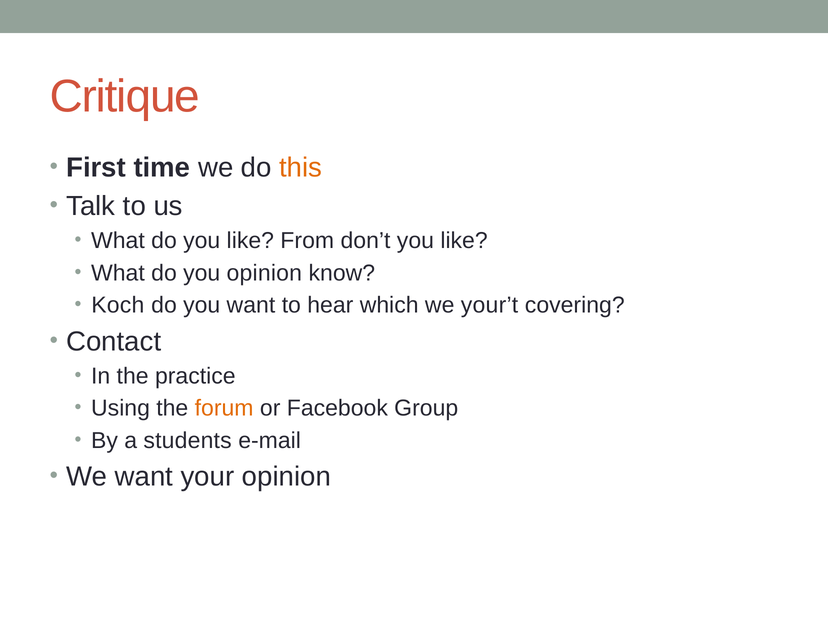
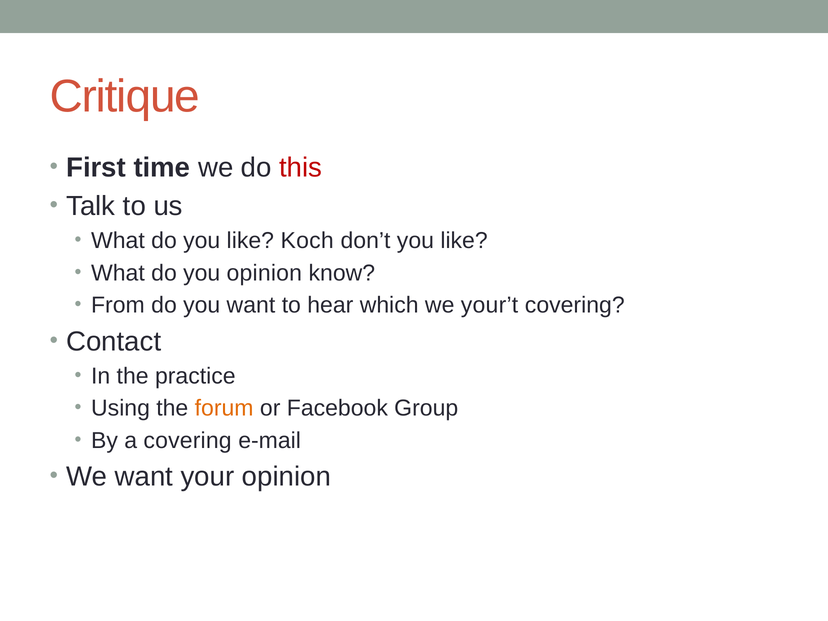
this colour: orange -> red
From: From -> Koch
Koch: Koch -> From
a students: students -> covering
